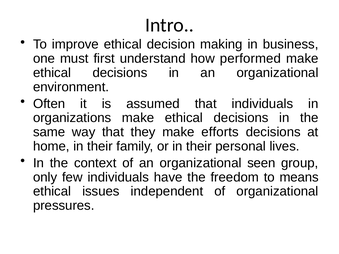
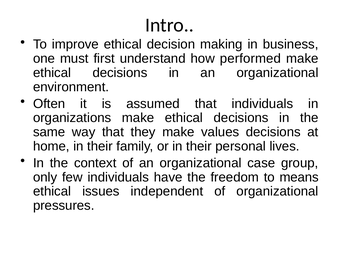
efforts: efforts -> values
seen: seen -> case
